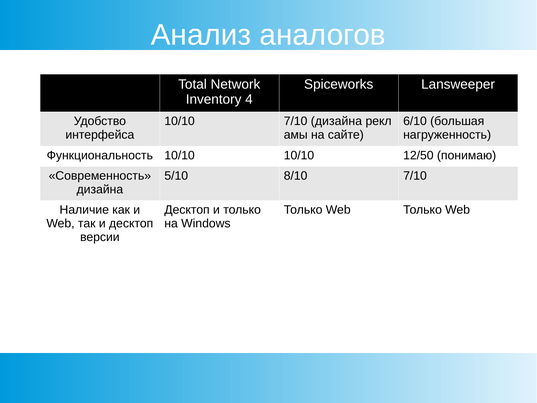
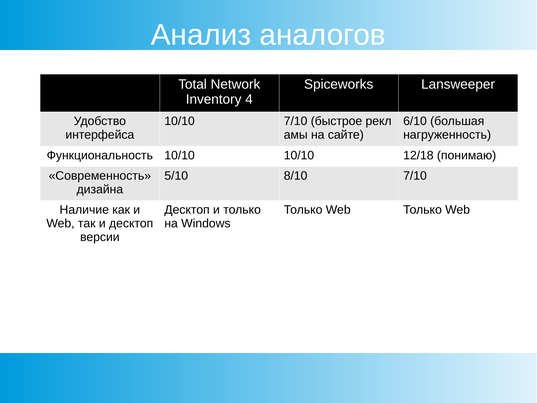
7/10 дизайна: дизайна -> быстрое
12/50: 12/50 -> 12/18
